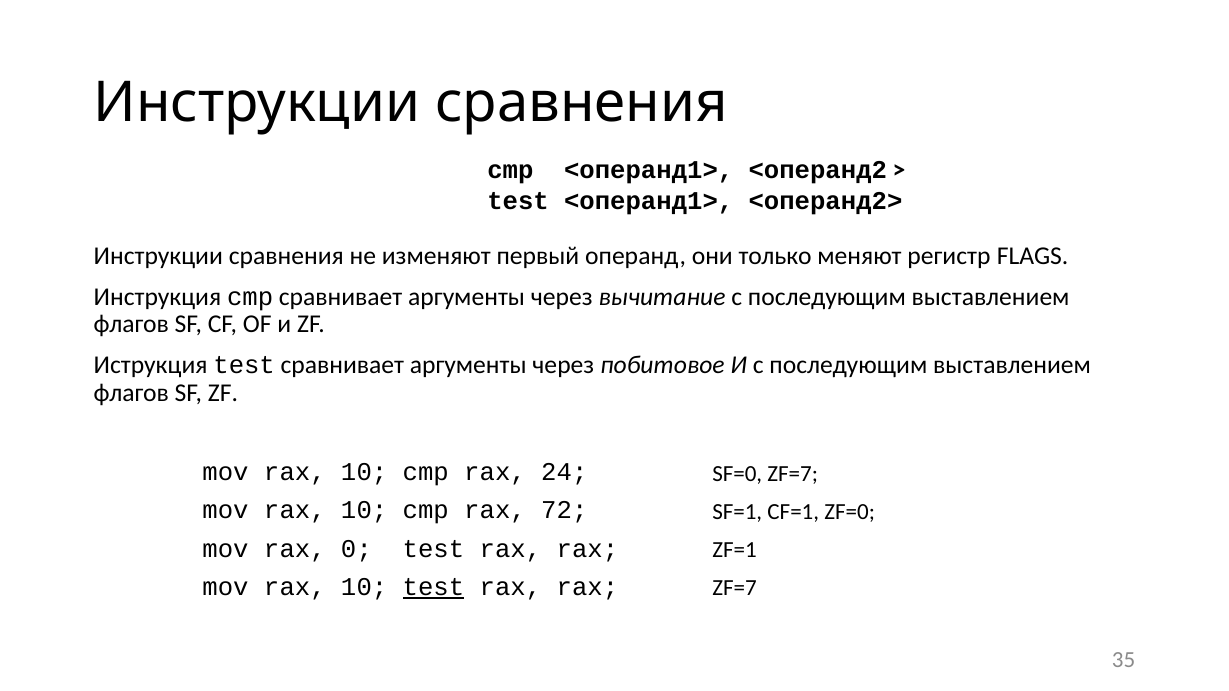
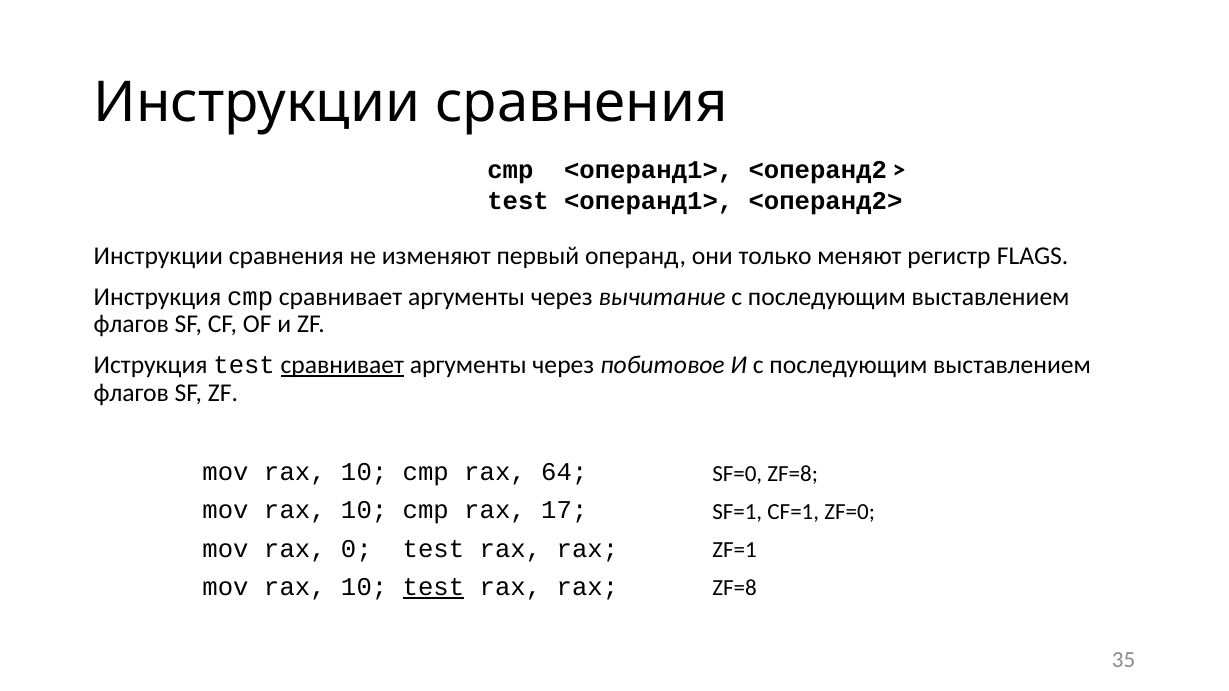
сравнивает at (342, 365) underline: none -> present
24: 24 -> 64
SF=0 ZF=7: ZF=7 -> ZF=8
72: 72 -> 17
rax ZF=7: ZF=7 -> ZF=8
